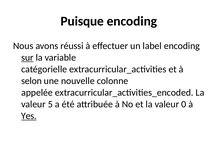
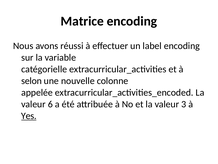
Puisque: Puisque -> Matrice
sur underline: present -> none
5: 5 -> 6
0: 0 -> 3
